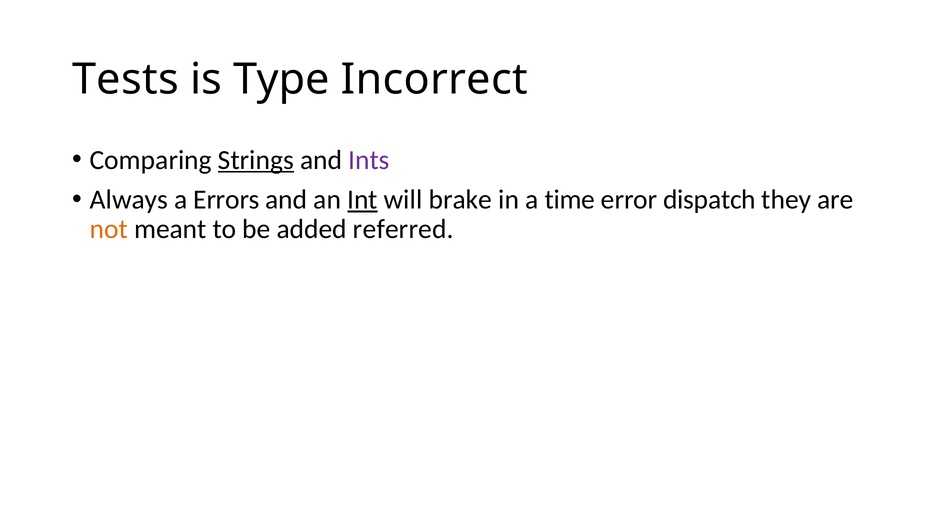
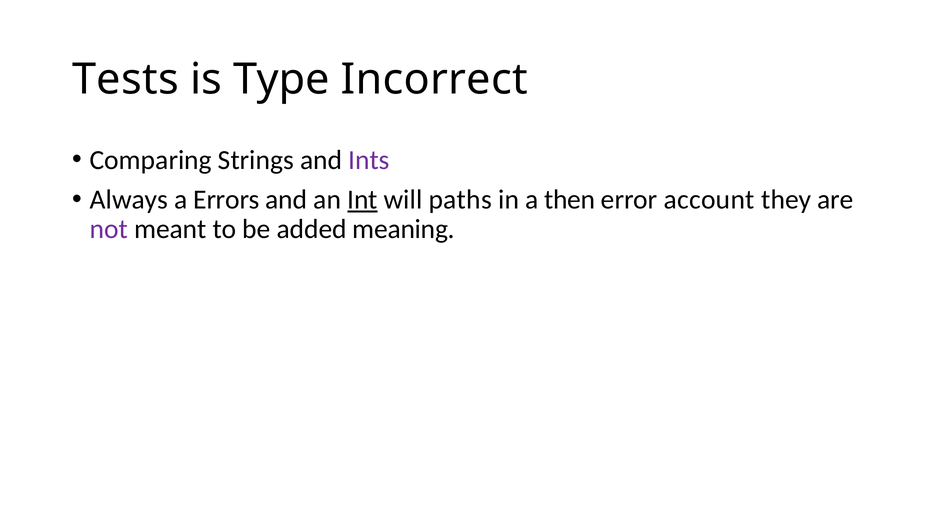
Strings underline: present -> none
brake: brake -> paths
time: time -> then
dispatch: dispatch -> account
not colour: orange -> purple
referred: referred -> meaning
